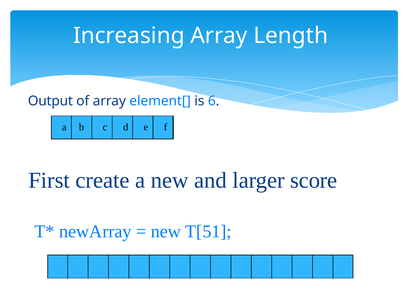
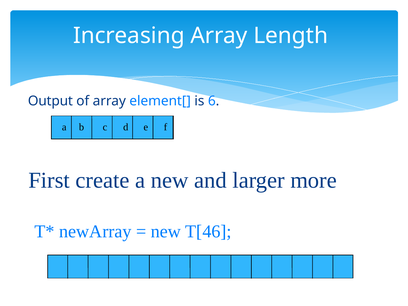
score: score -> more
T[51: T[51 -> T[46
